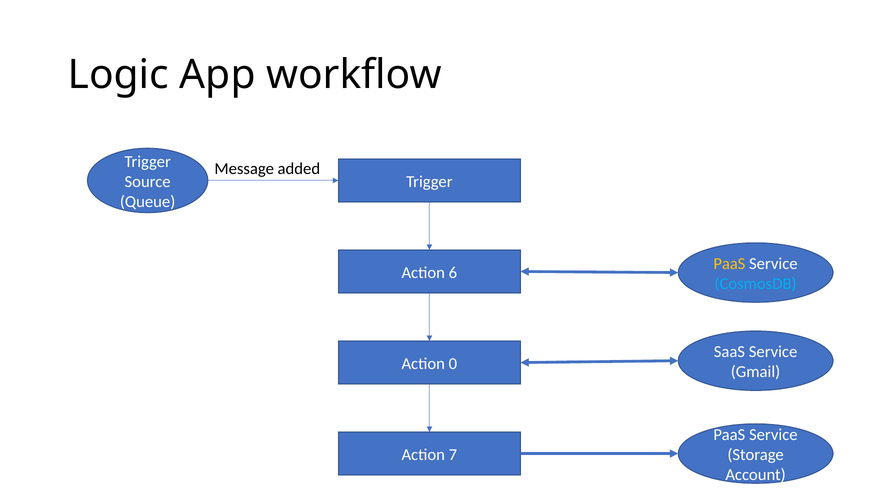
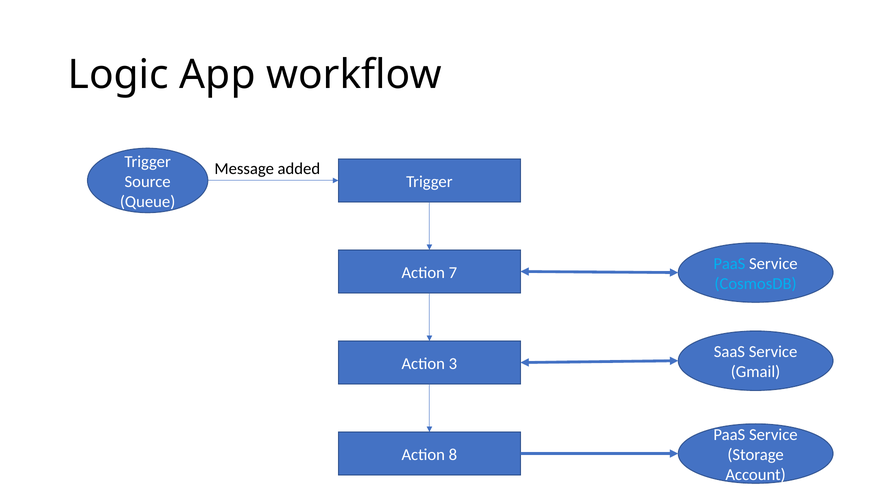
PaaS at (729, 264) colour: yellow -> light blue
6: 6 -> 7
0: 0 -> 3
7: 7 -> 8
